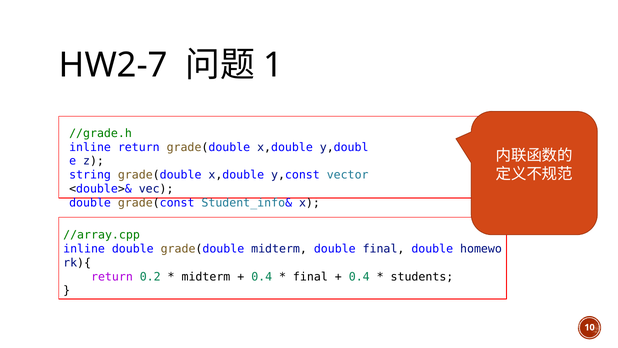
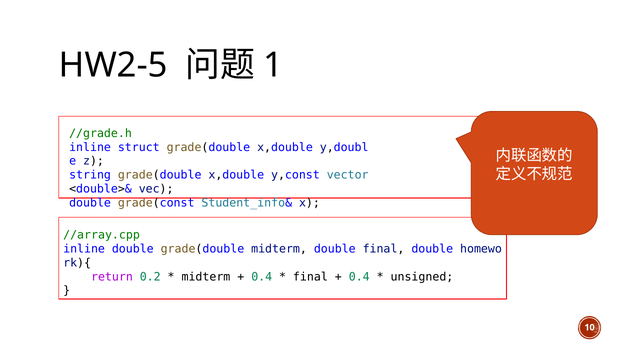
HW2-7: HW2-7 -> HW2-5
inline return: return -> struct
students: students -> unsigned
